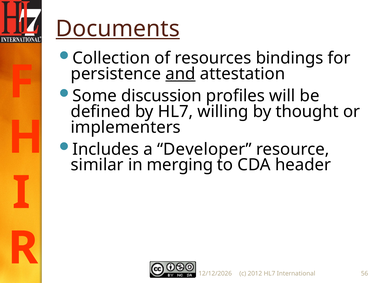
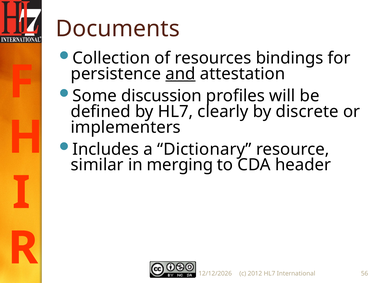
Documents underline: present -> none
willing: willing -> clearly
thought: thought -> discrete
Developer: Developer -> Dictionary
